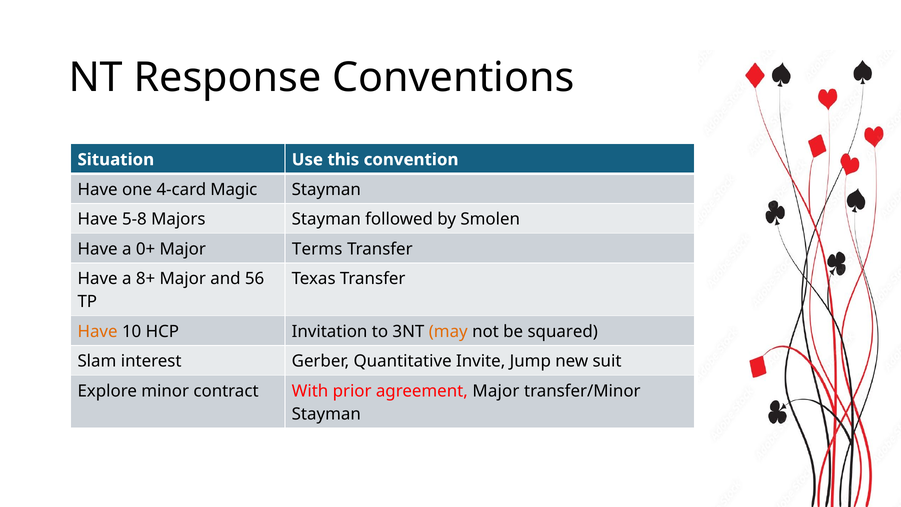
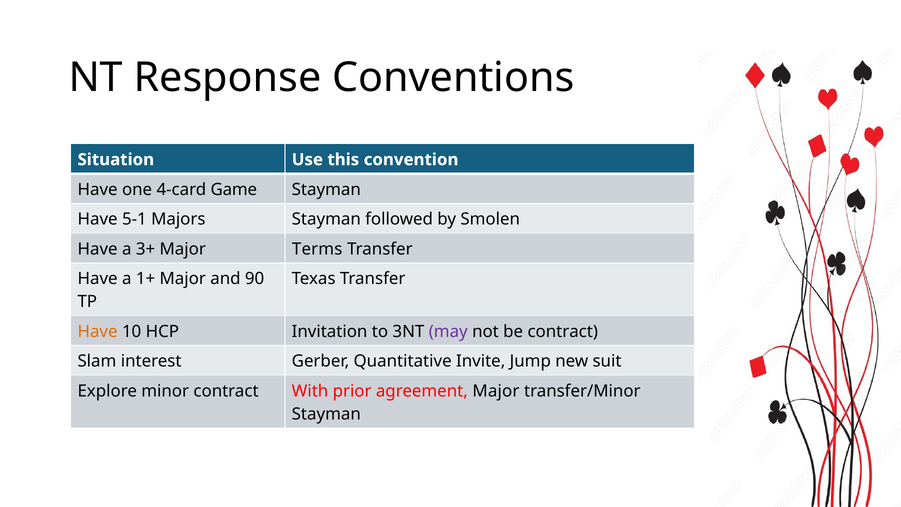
Magic: Magic -> Game
5-8: 5-8 -> 5-1
0+: 0+ -> 3+
8+: 8+ -> 1+
56: 56 -> 90
may colour: orange -> purple
be squared: squared -> contract
